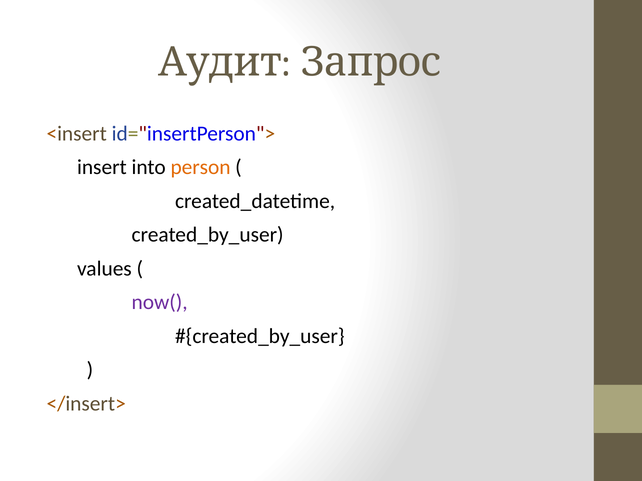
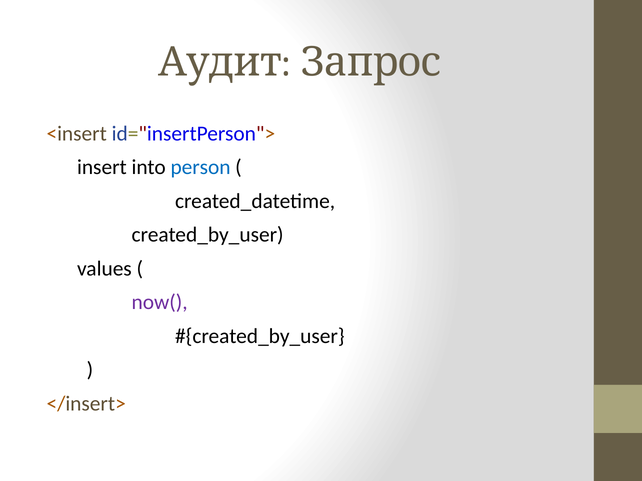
person colour: orange -> blue
